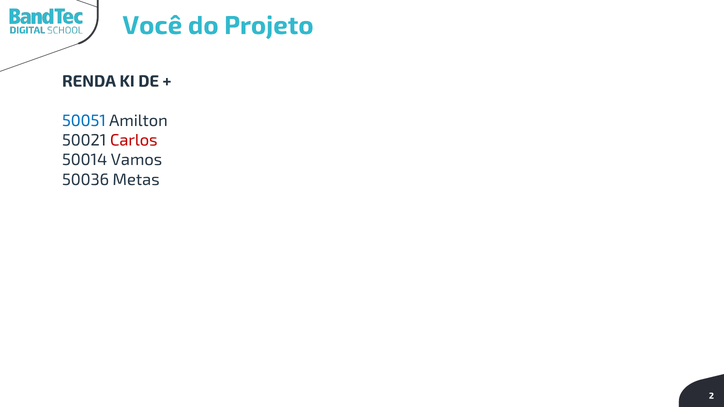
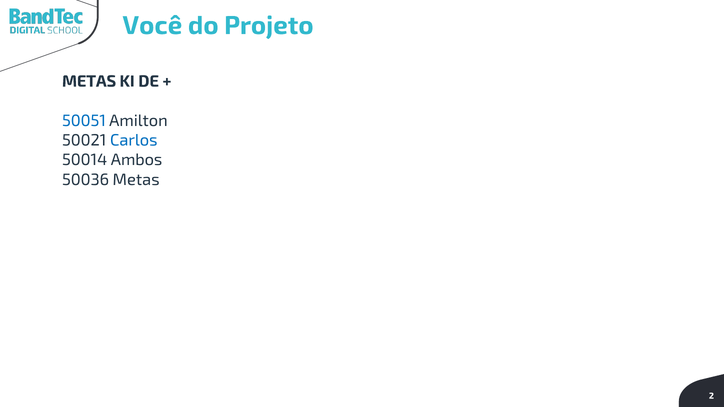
RENDA at (89, 81): RENDA -> METAS
Carlos colour: red -> blue
Vamos: Vamos -> Ambos
